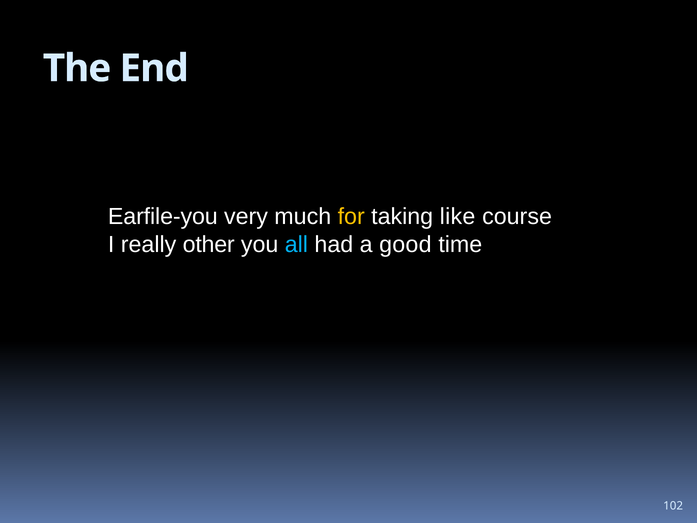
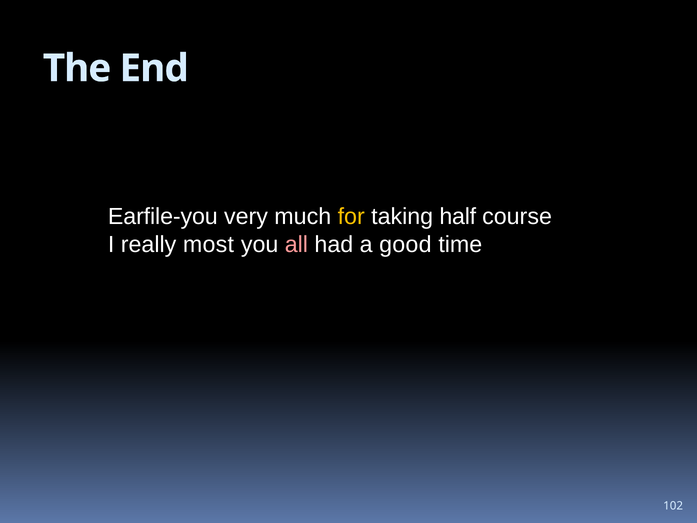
like: like -> half
other: other -> most
all colour: light blue -> pink
